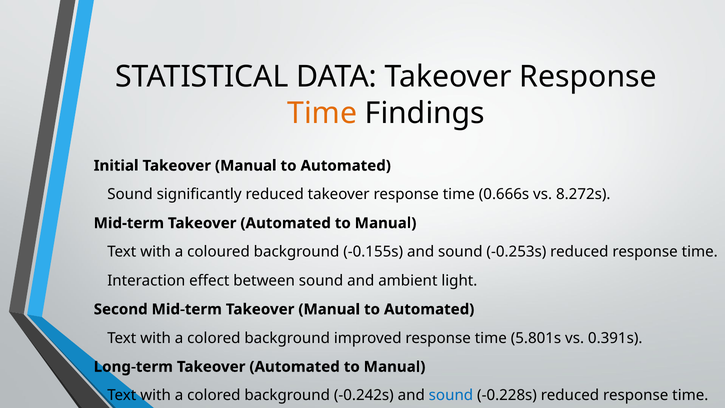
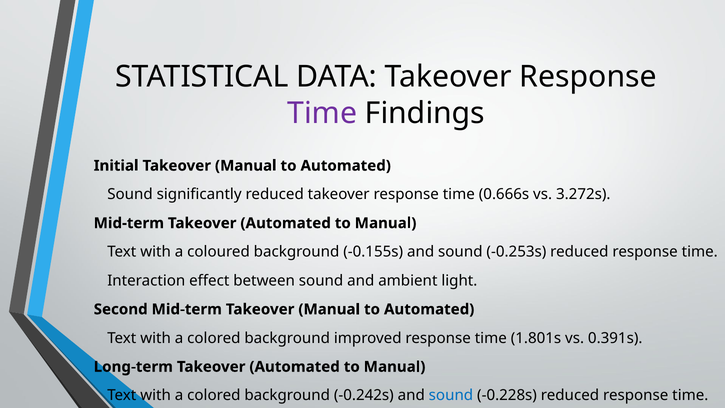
Time at (322, 113) colour: orange -> purple
8.272s: 8.272s -> 3.272s
5.801s: 5.801s -> 1.801s
